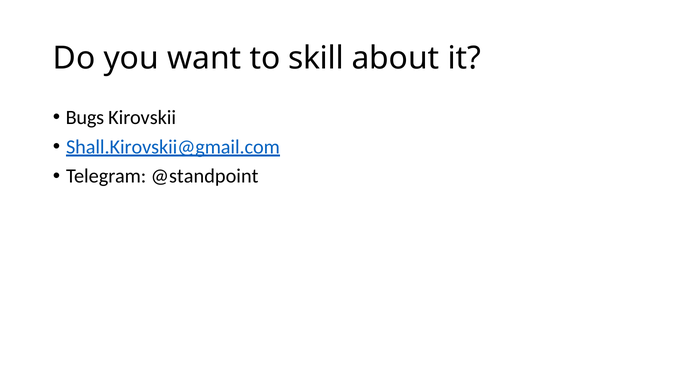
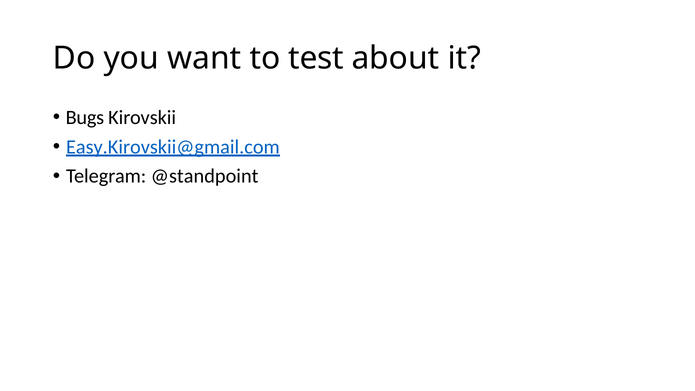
skill: skill -> test
Shall.Kirovskii@gmail.com: Shall.Kirovskii@gmail.com -> Easy.Kirovskii@gmail.com
